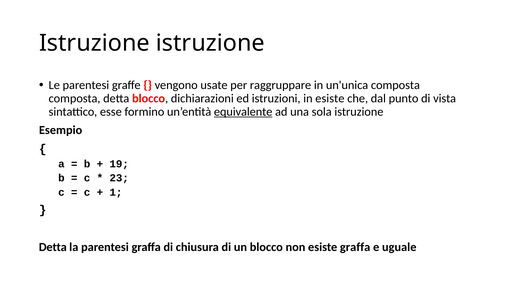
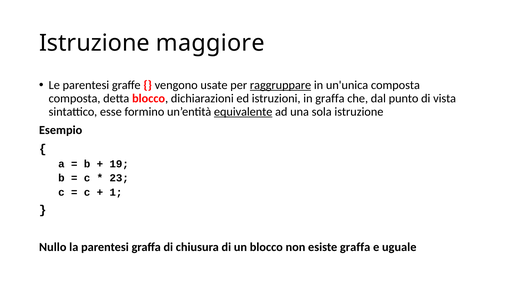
Istruzione istruzione: istruzione -> maggiore
raggruppare underline: none -> present
in esiste: esiste -> graffa
Detta at (53, 247): Detta -> Nullo
